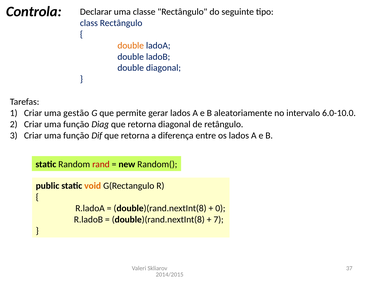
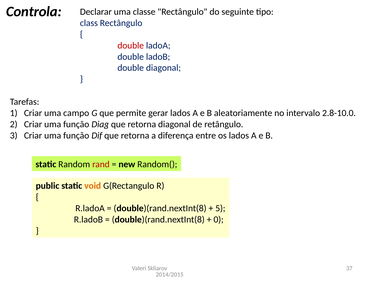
double at (131, 45) colour: orange -> red
gestão: gestão -> campo
6.0-10.0: 6.0-10.0 -> 2.8-10.0
0: 0 -> 5
7: 7 -> 0
